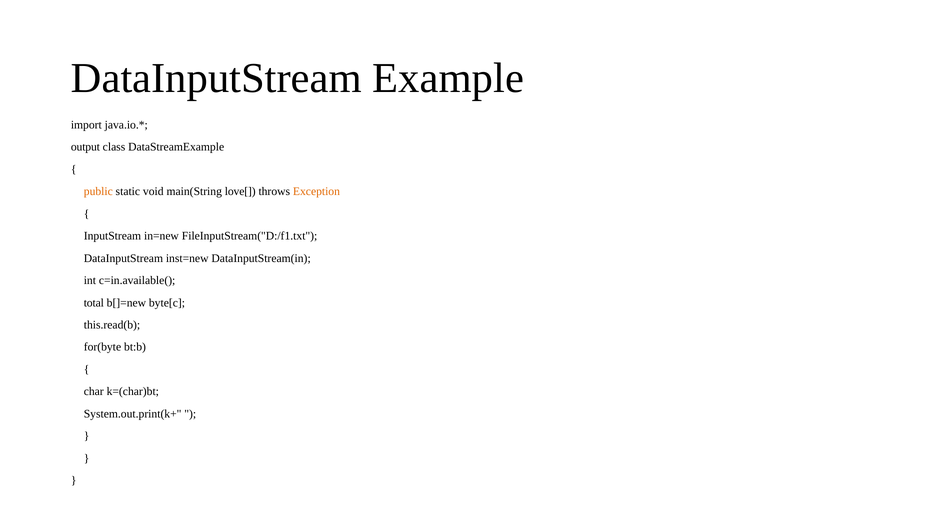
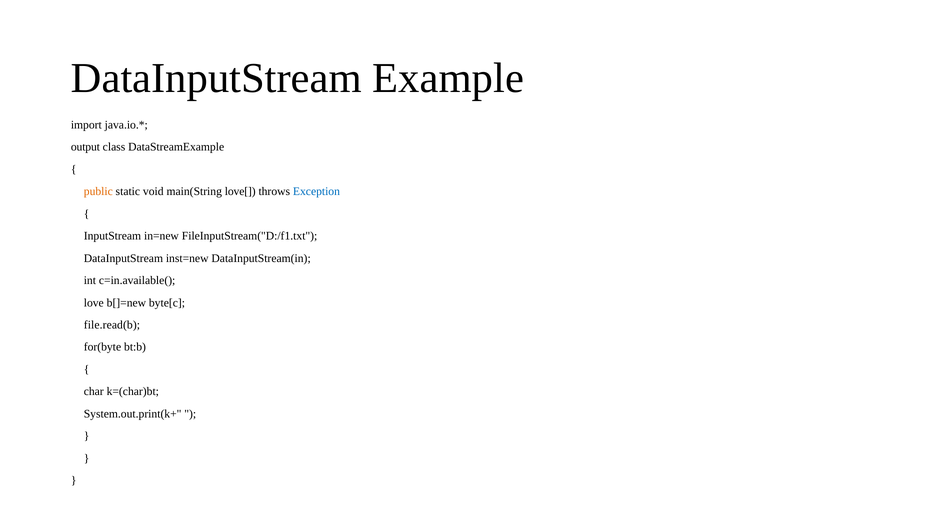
Exception colour: orange -> blue
total: total -> love
this.read(b: this.read(b -> file.read(b
